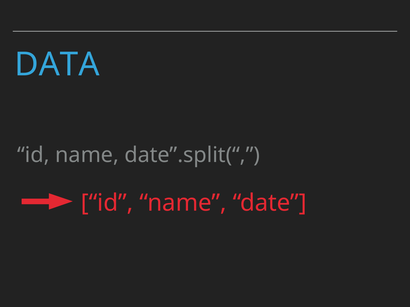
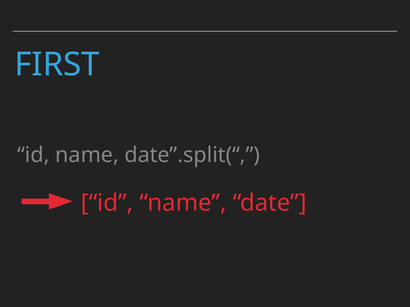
DATA: DATA -> FIRST
